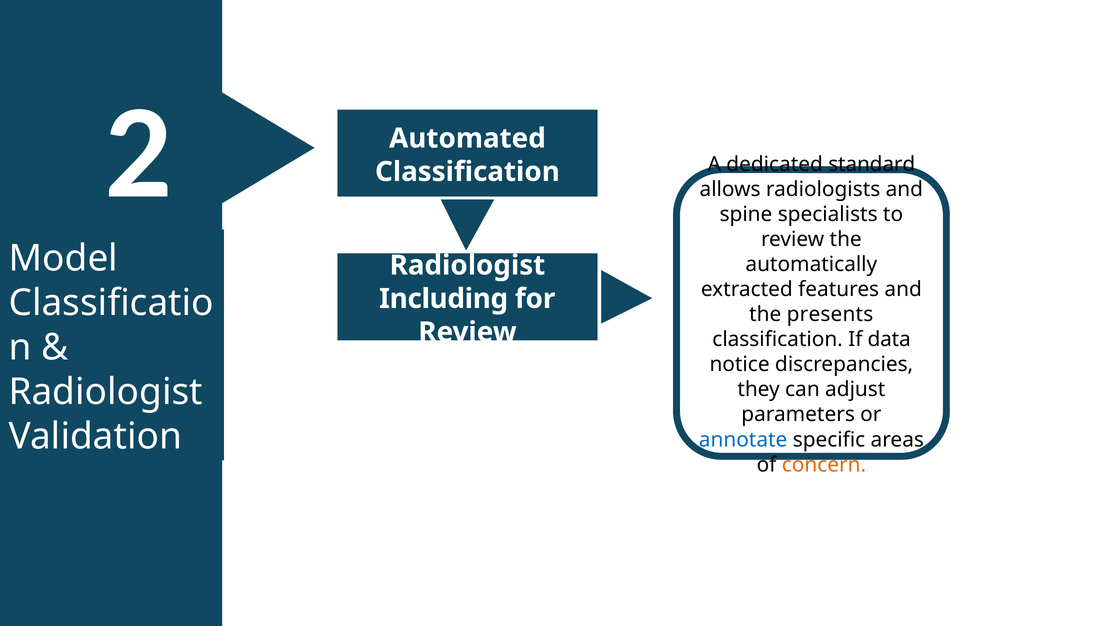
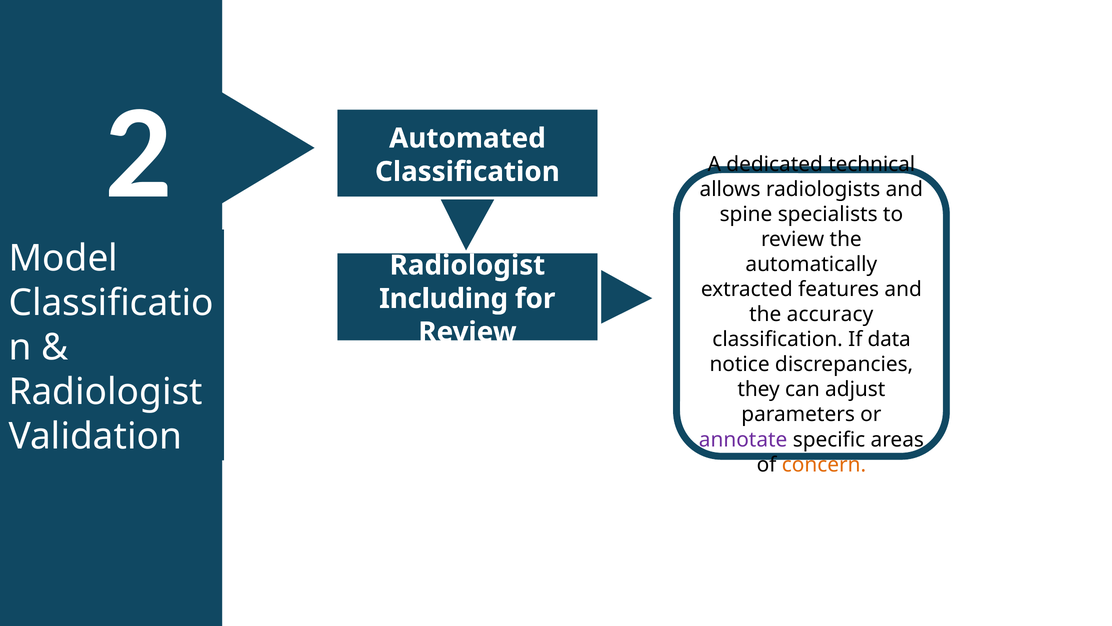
standard: standard -> technical
presents: presents -> accuracy
annotate colour: blue -> purple
